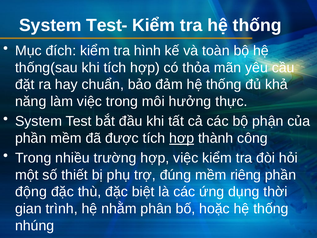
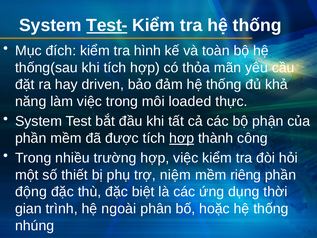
Test- underline: none -> present
chuẩn: chuẩn -> driven
hưởng: hưởng -> loaded
đúng: đúng -> niệm
nhằm: nhằm -> ngoài
